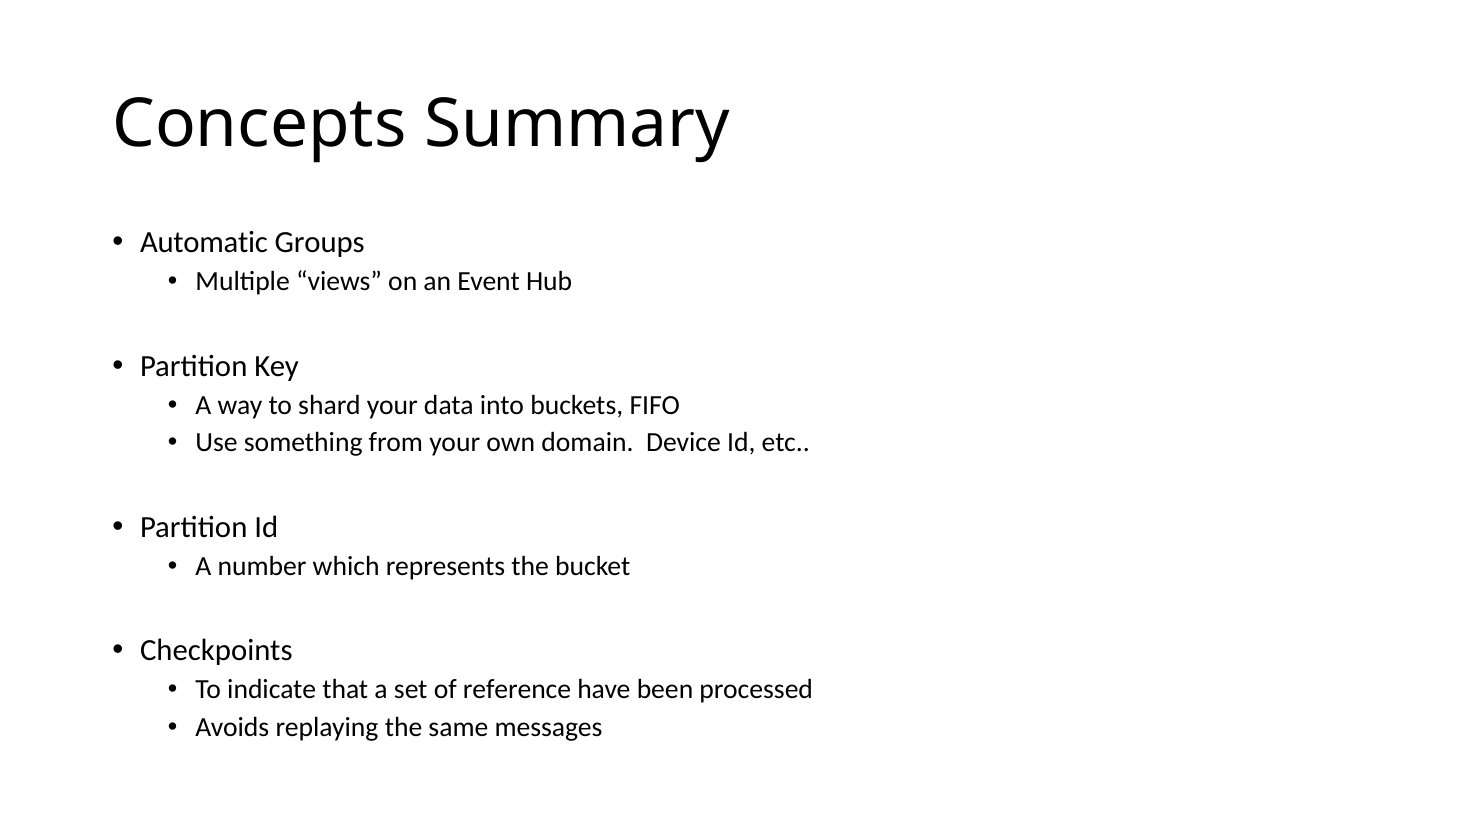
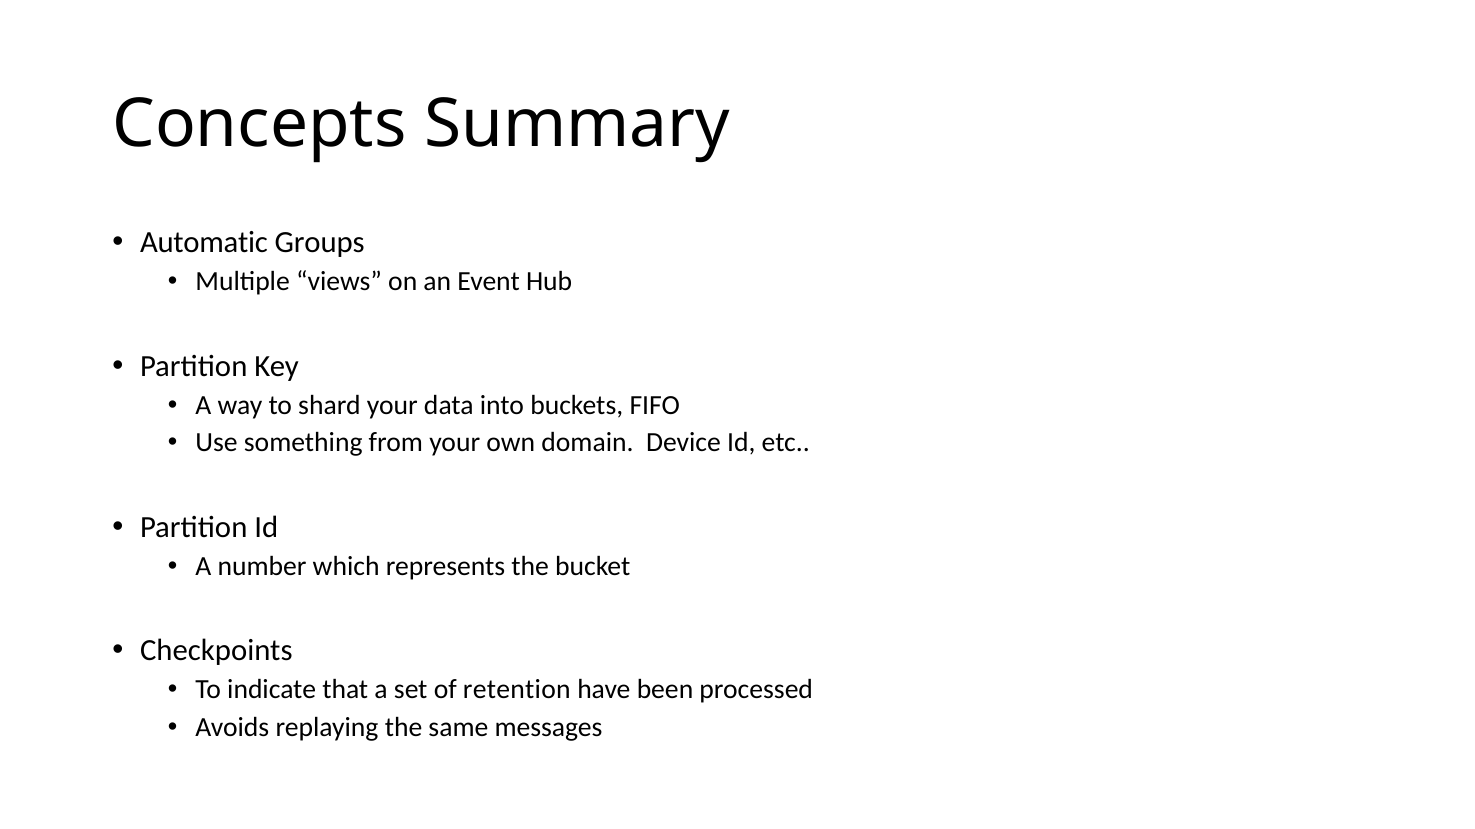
reference: reference -> retention
